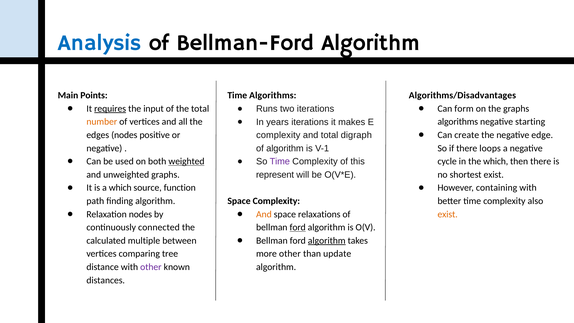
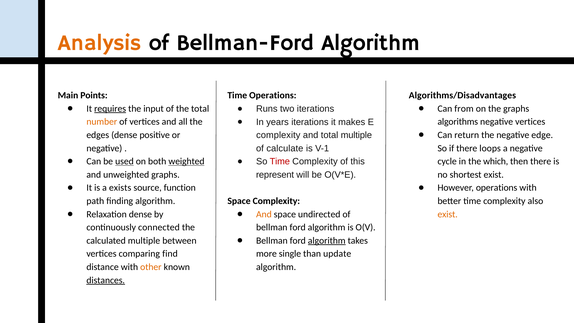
Analysis colour: blue -> orange
Time Algorithms: Algorithms -> Operations
form: form -> from
negative starting: starting -> vertices
create: create -> return
total digraph: digraph -> multiple
edges nodes: nodes -> dense
of algorithm: algorithm -> calculate
Time at (280, 162) colour: purple -> red
used underline: none -> present
a which: which -> exists
However containing: containing -> operations
Relaxation nodes: nodes -> dense
relaxations: relaxations -> undirected
ford at (298, 227) underline: present -> none
tree: tree -> find
more other: other -> single
other at (151, 267) colour: purple -> orange
distances underline: none -> present
